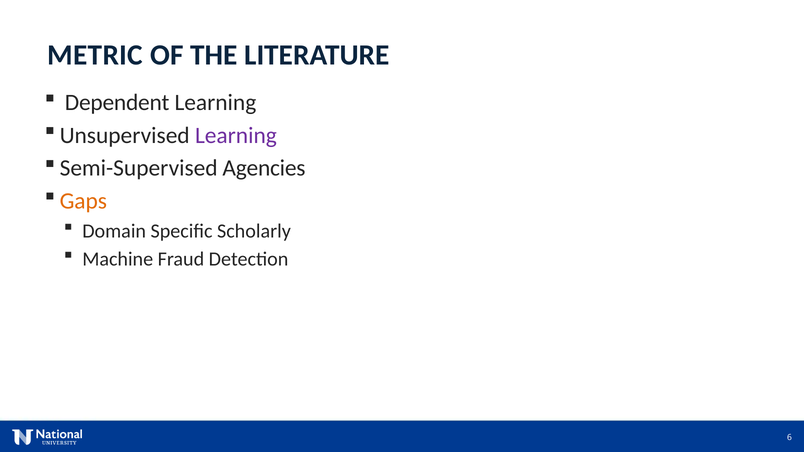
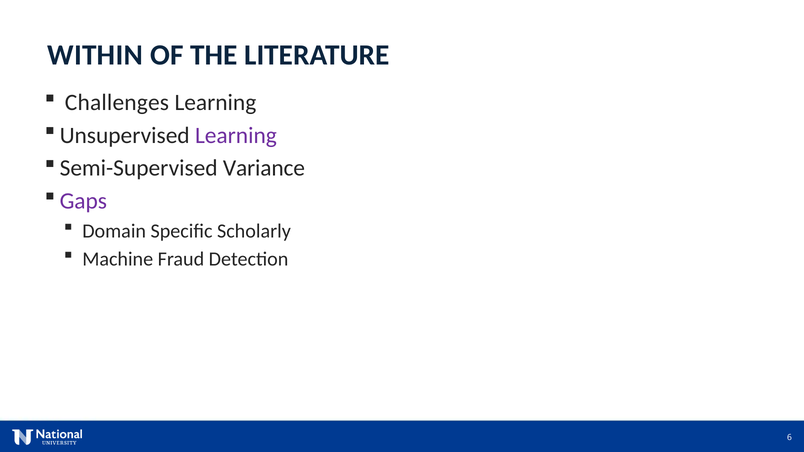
METRIC: METRIC -> WITHIN
Dependent: Dependent -> Challenges
Agencies: Agencies -> Variance
Gaps colour: orange -> purple
